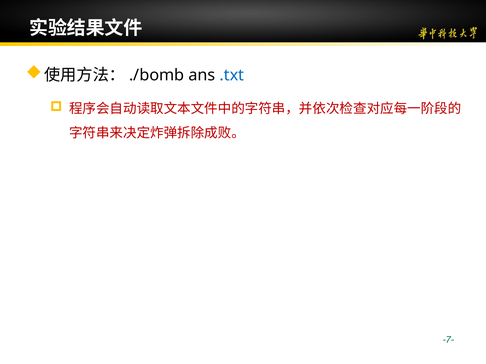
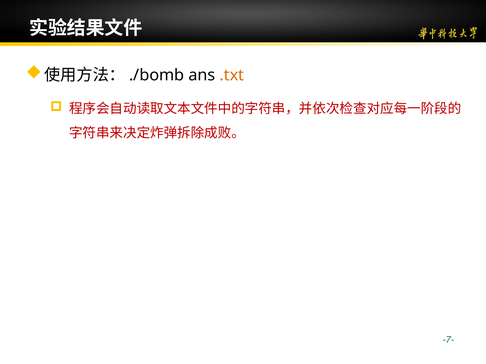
.txt colour: blue -> orange
